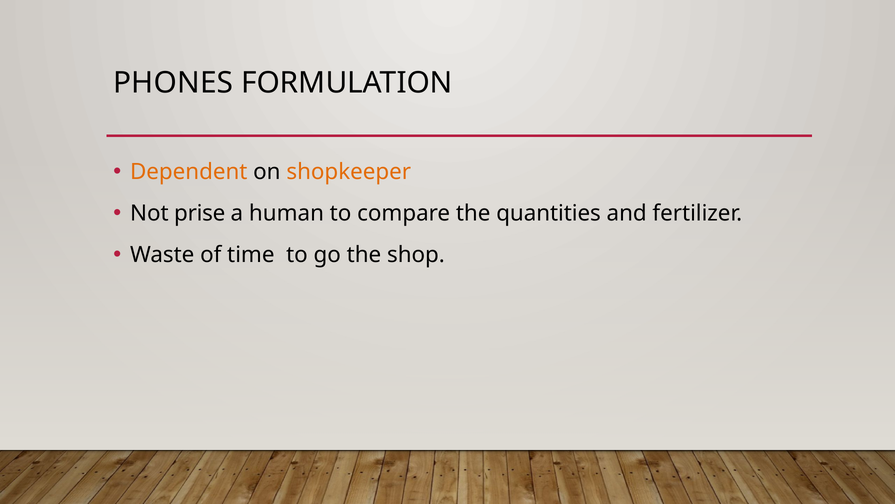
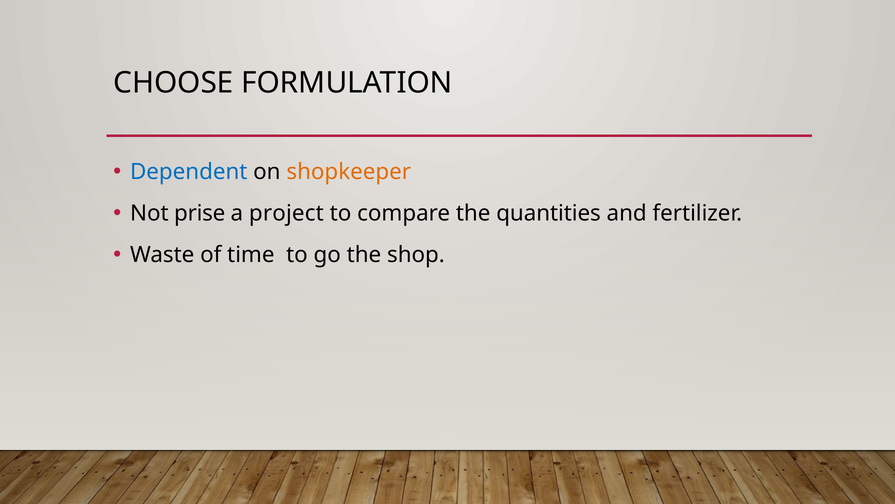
PHONES: PHONES -> CHOOSE
Dependent colour: orange -> blue
human: human -> project
